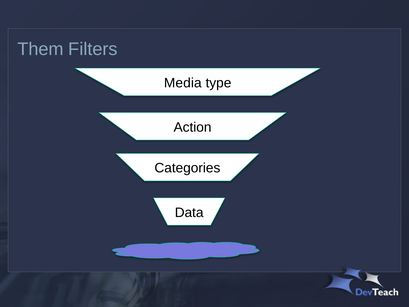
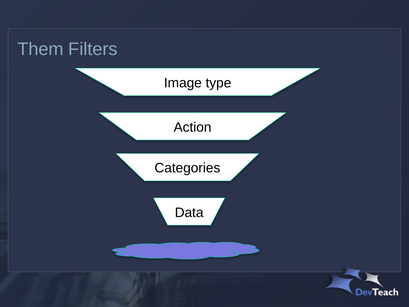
Media: Media -> Image
